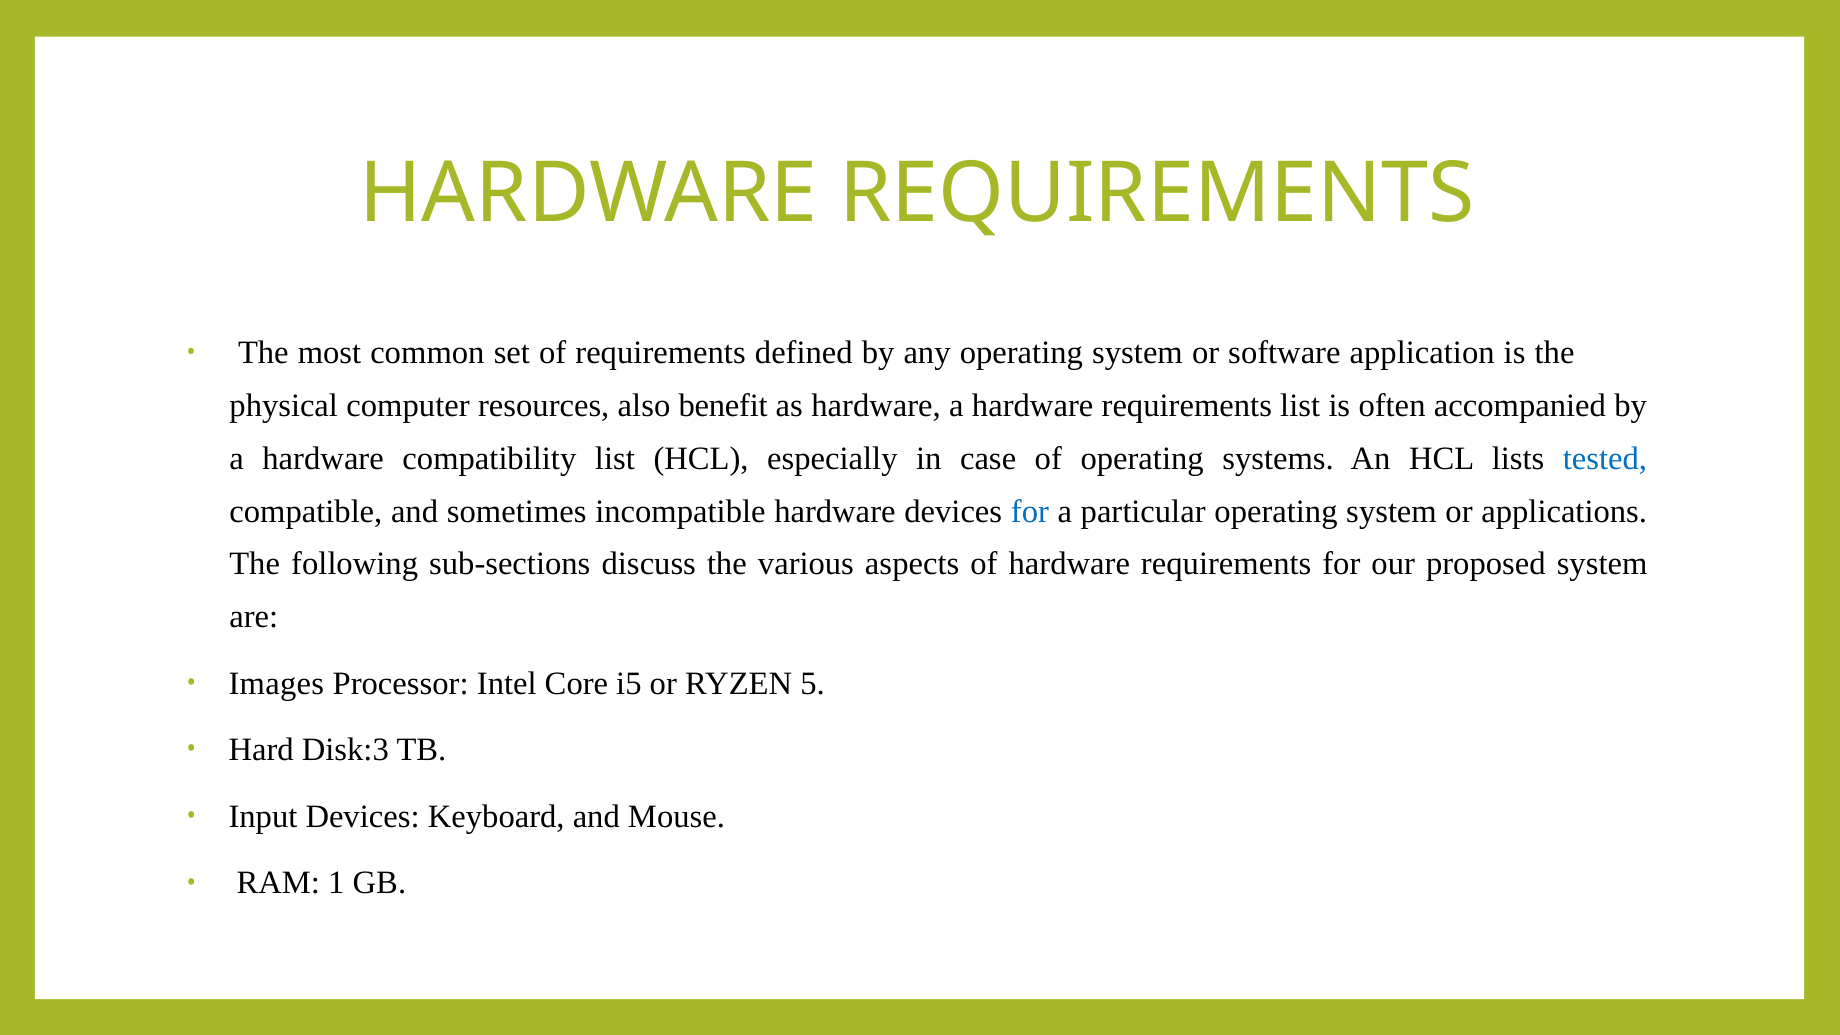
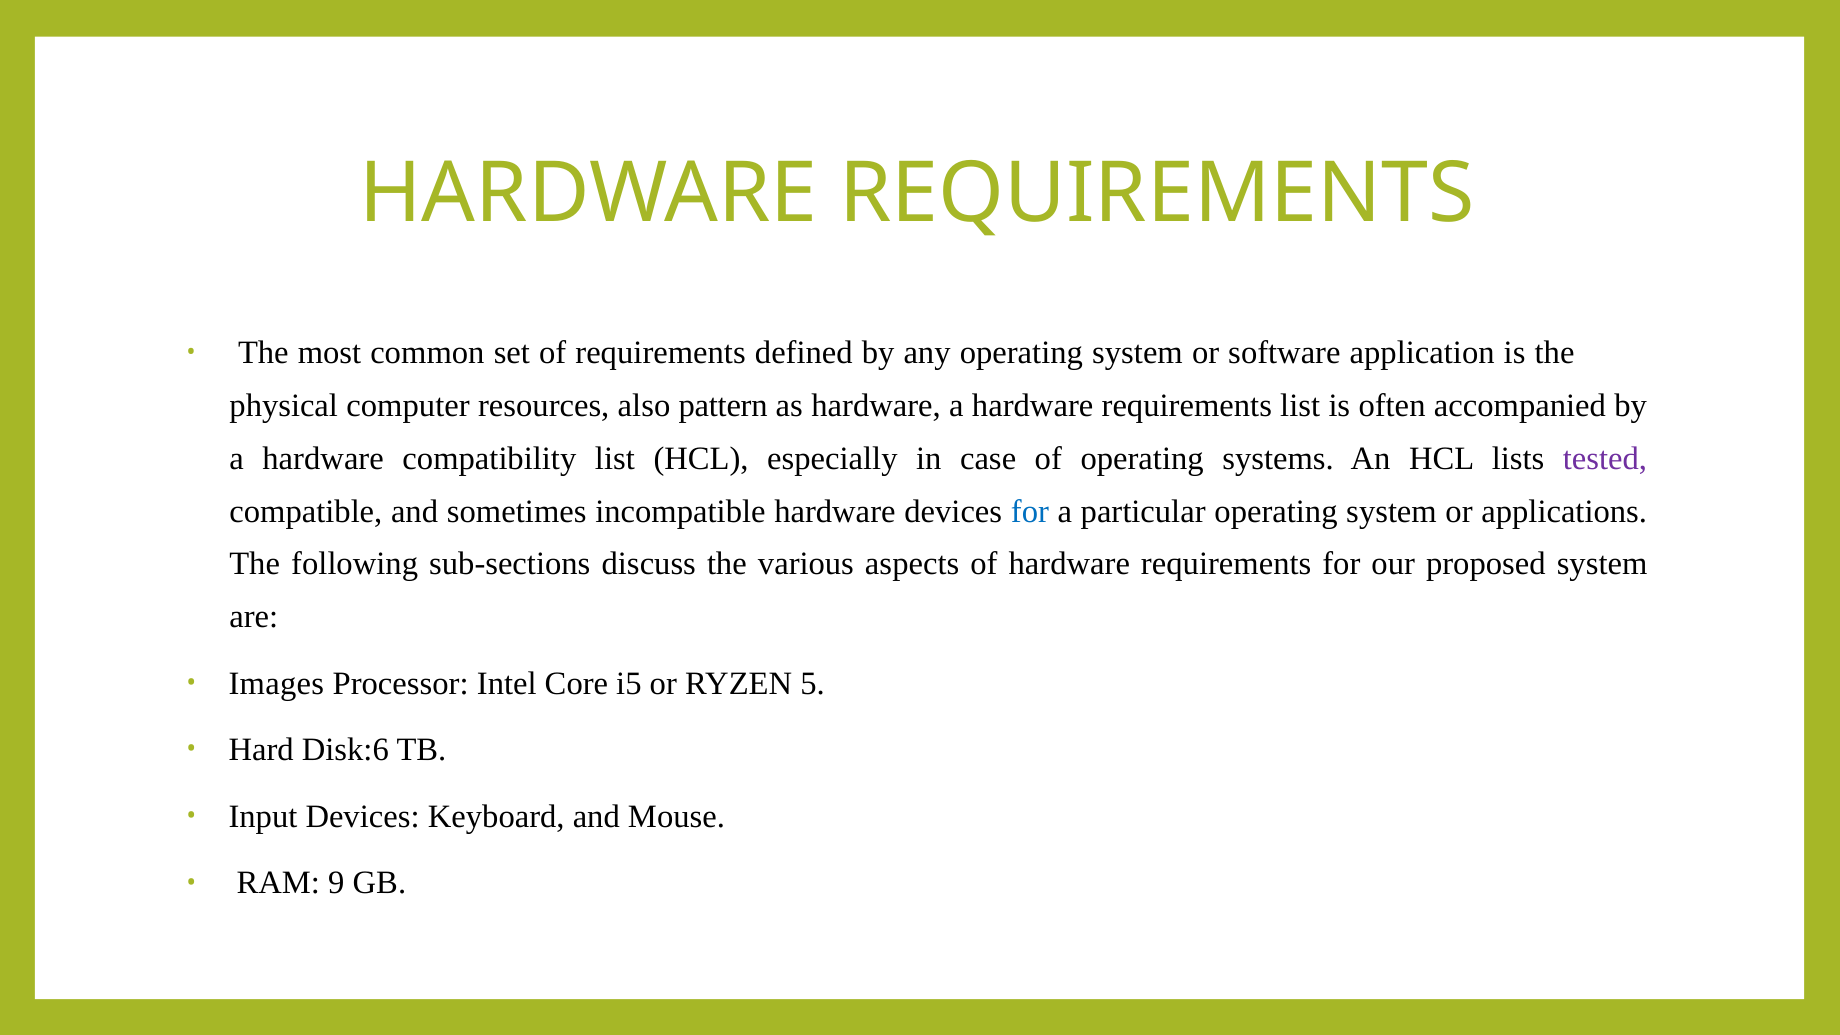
benefit: benefit -> pattern
tested colour: blue -> purple
Disk:3: Disk:3 -> Disk:6
1: 1 -> 9
